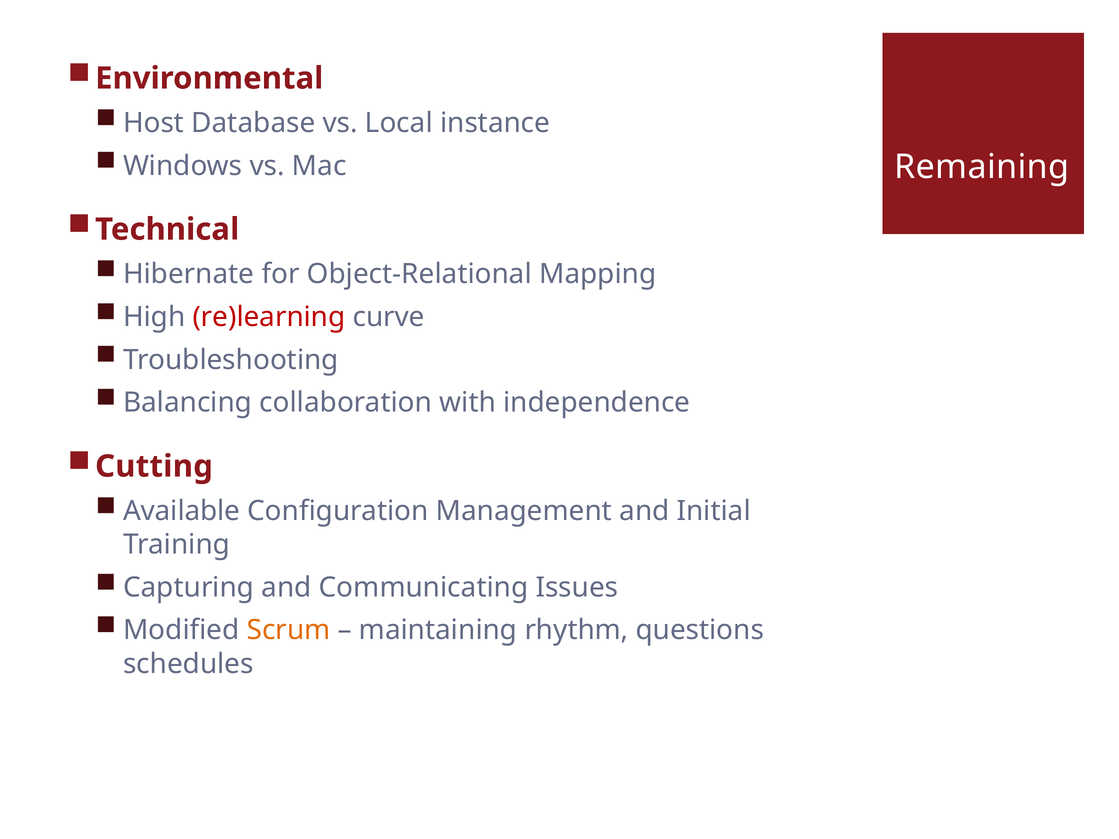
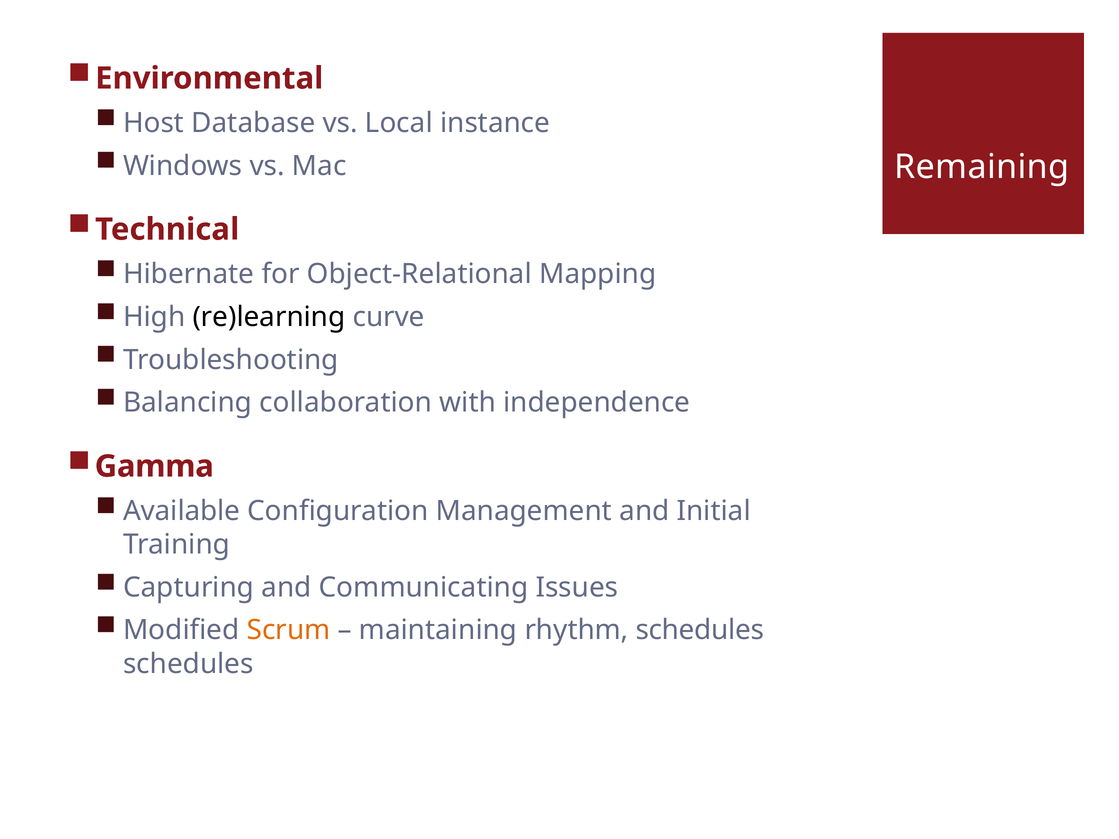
re)learning colour: red -> black
Cutting: Cutting -> Gamma
rhythm questions: questions -> schedules
